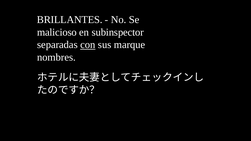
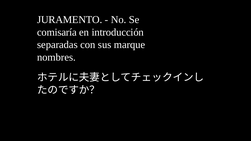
BRILLANTES: BRILLANTES -> JURAMENTO
malicioso: malicioso -> comisaría
subinspector: subinspector -> introducción
con underline: present -> none
